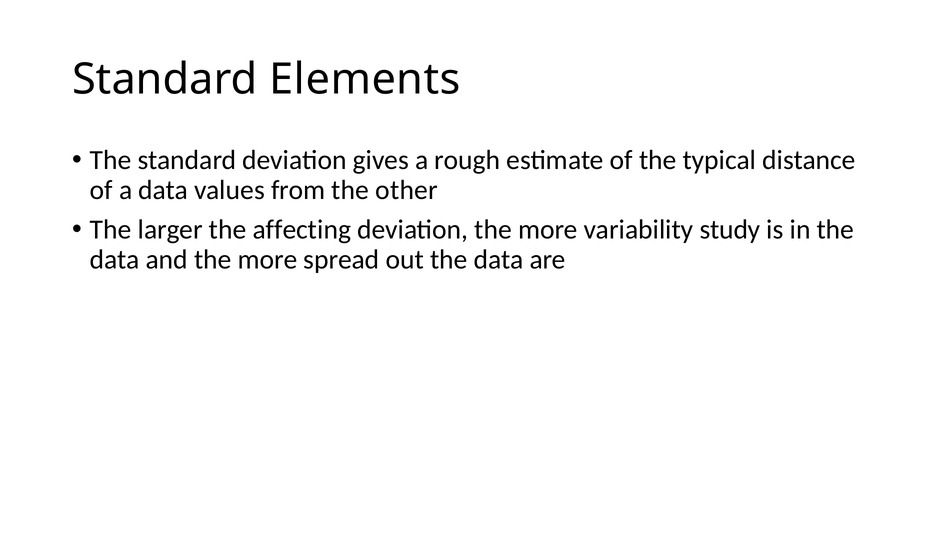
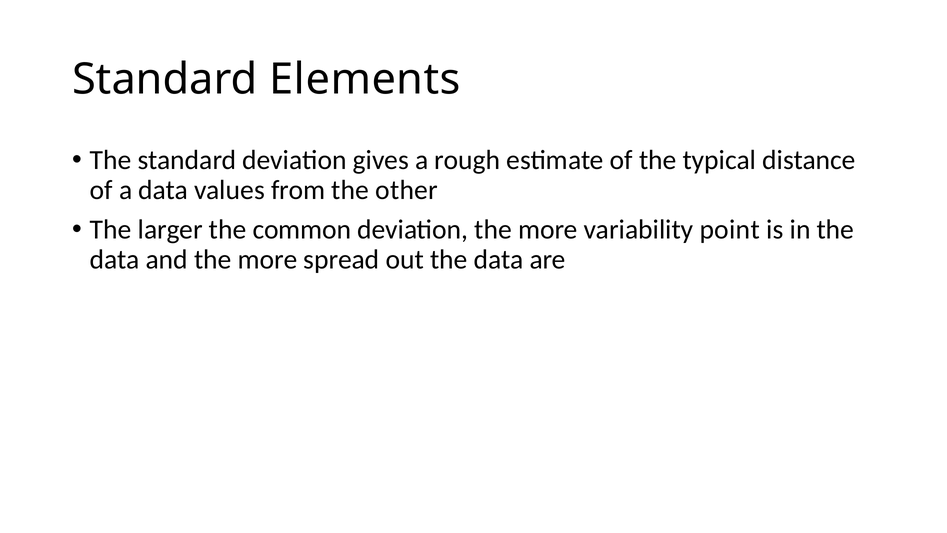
affecting: affecting -> common
study: study -> point
